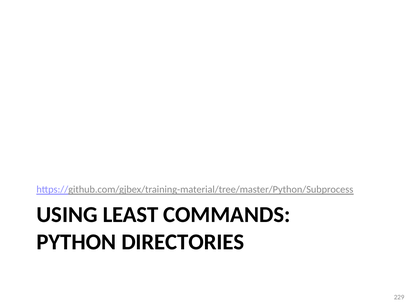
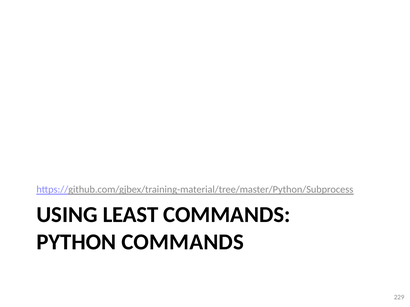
PYTHON DIRECTORIES: DIRECTORIES -> COMMANDS
